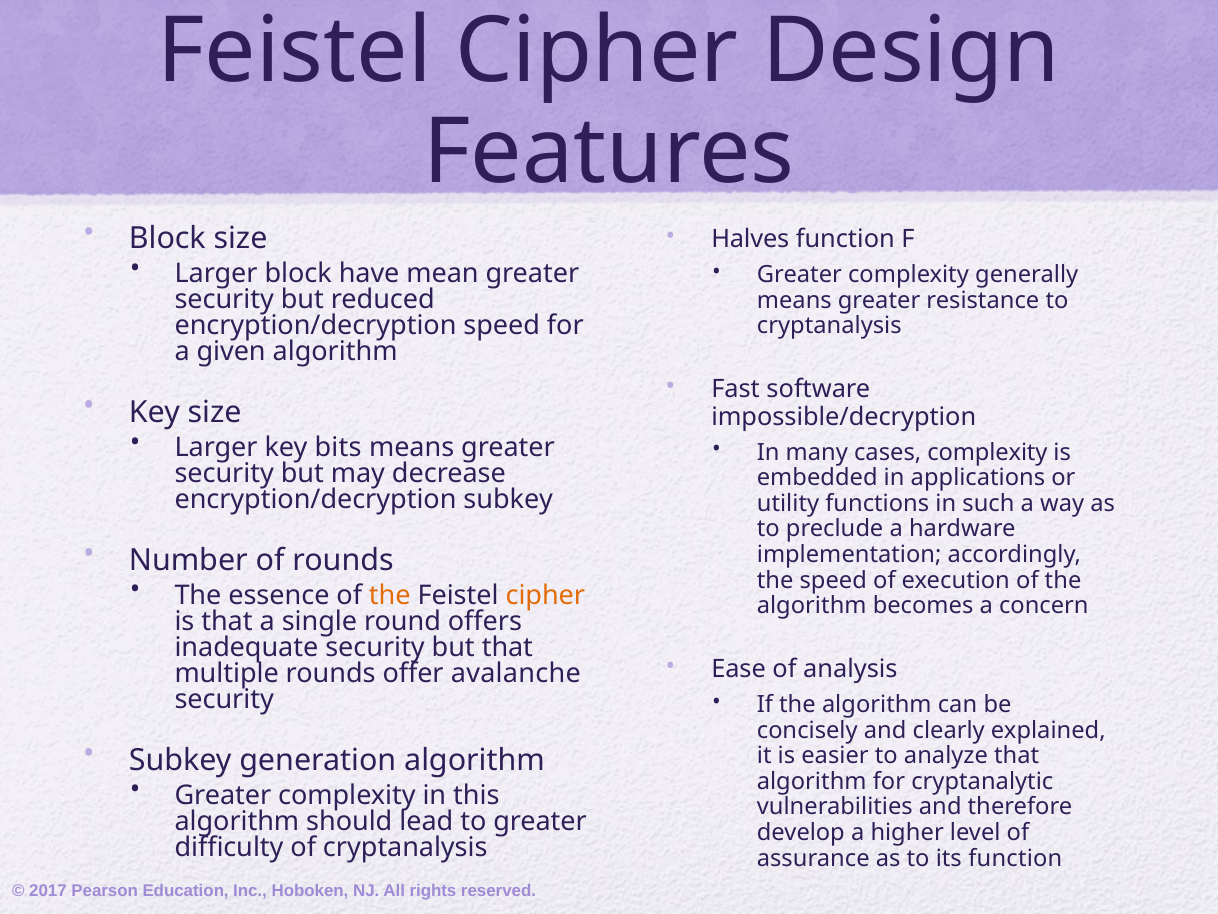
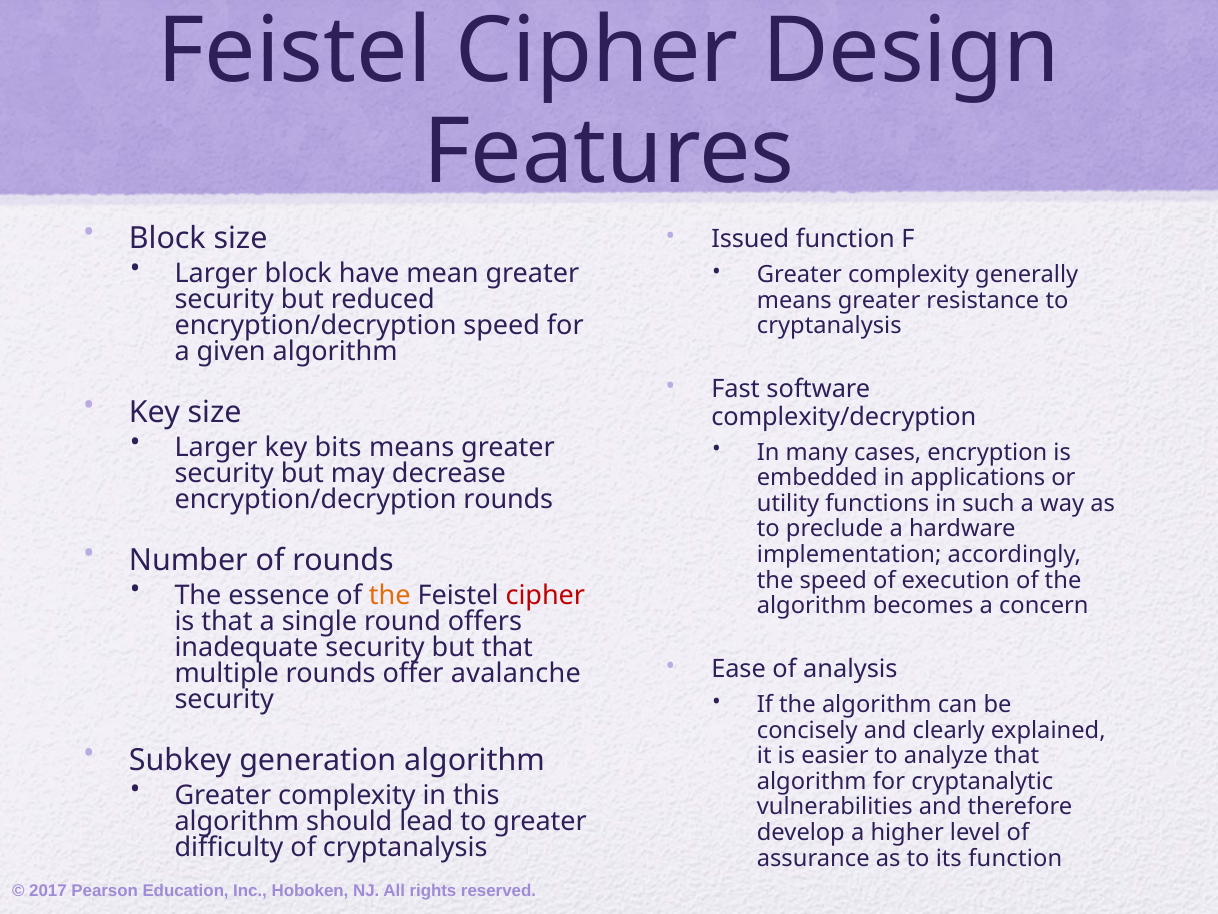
Halves: Halves -> Issued
impossible/decryption: impossible/decryption -> complexity/decryption
cases complexity: complexity -> encryption
encryption/decryption subkey: subkey -> rounds
cipher at (545, 595) colour: orange -> red
